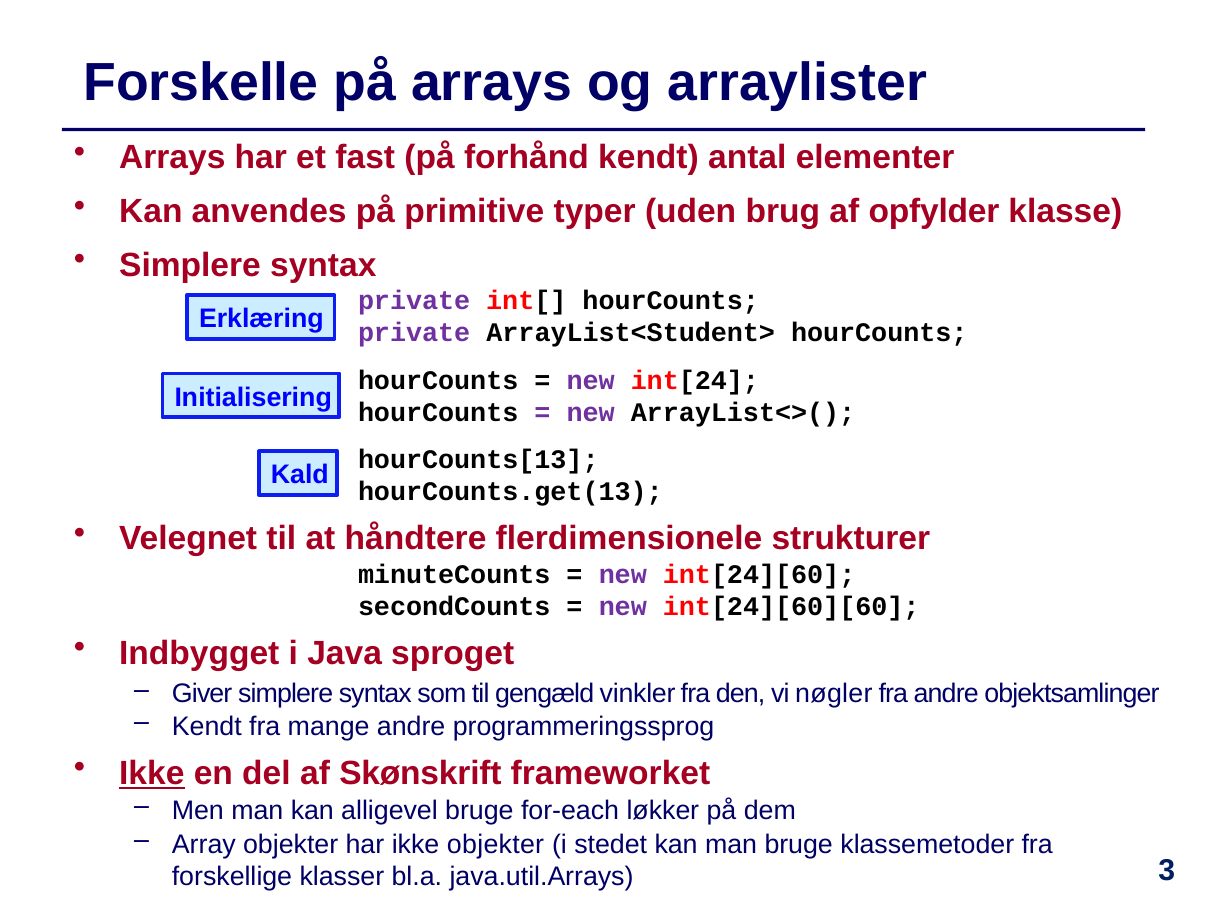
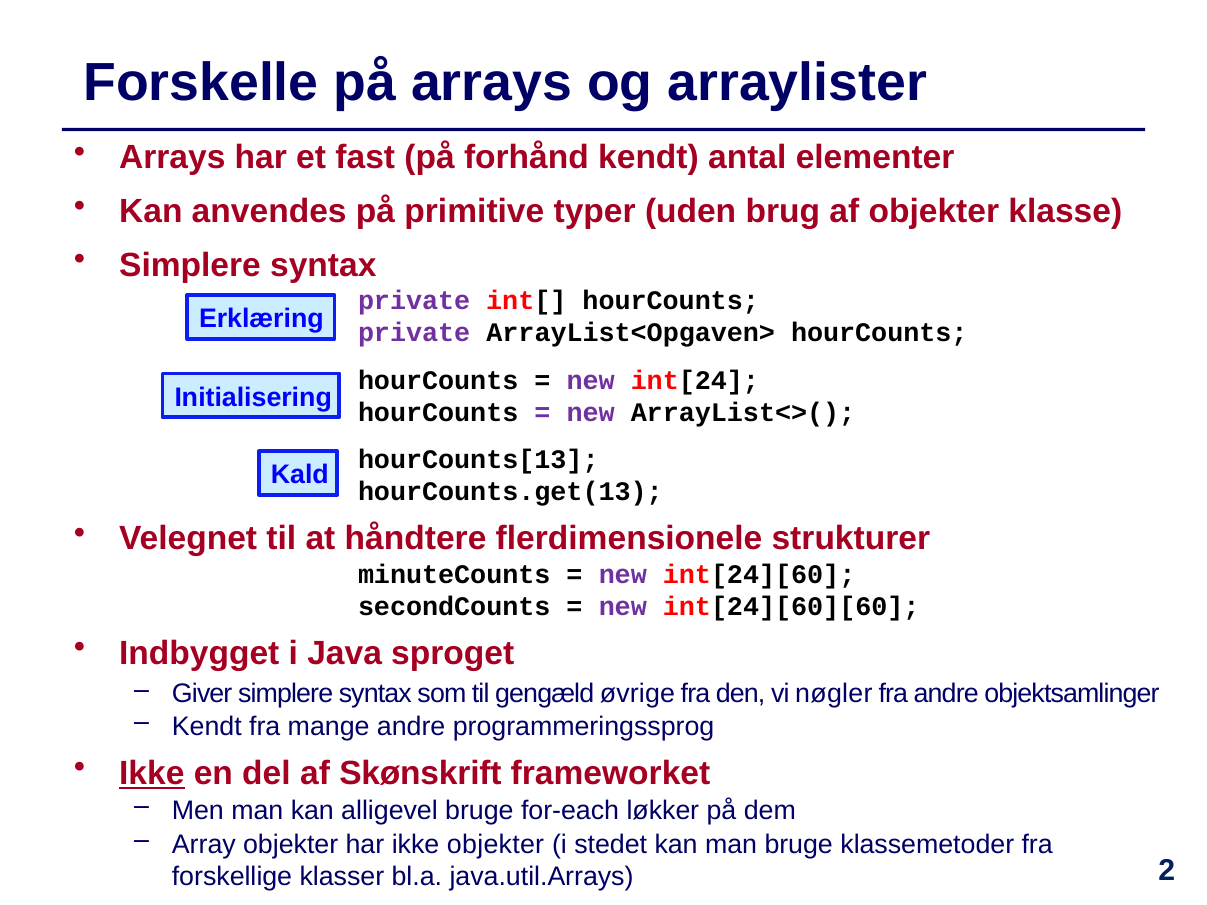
af opfylder: opfylder -> objekter
ArrayList<Student>: ArrayList<Student> -> ArrayList<Opgaven>
vinkler: vinkler -> øvrige
3: 3 -> 2
